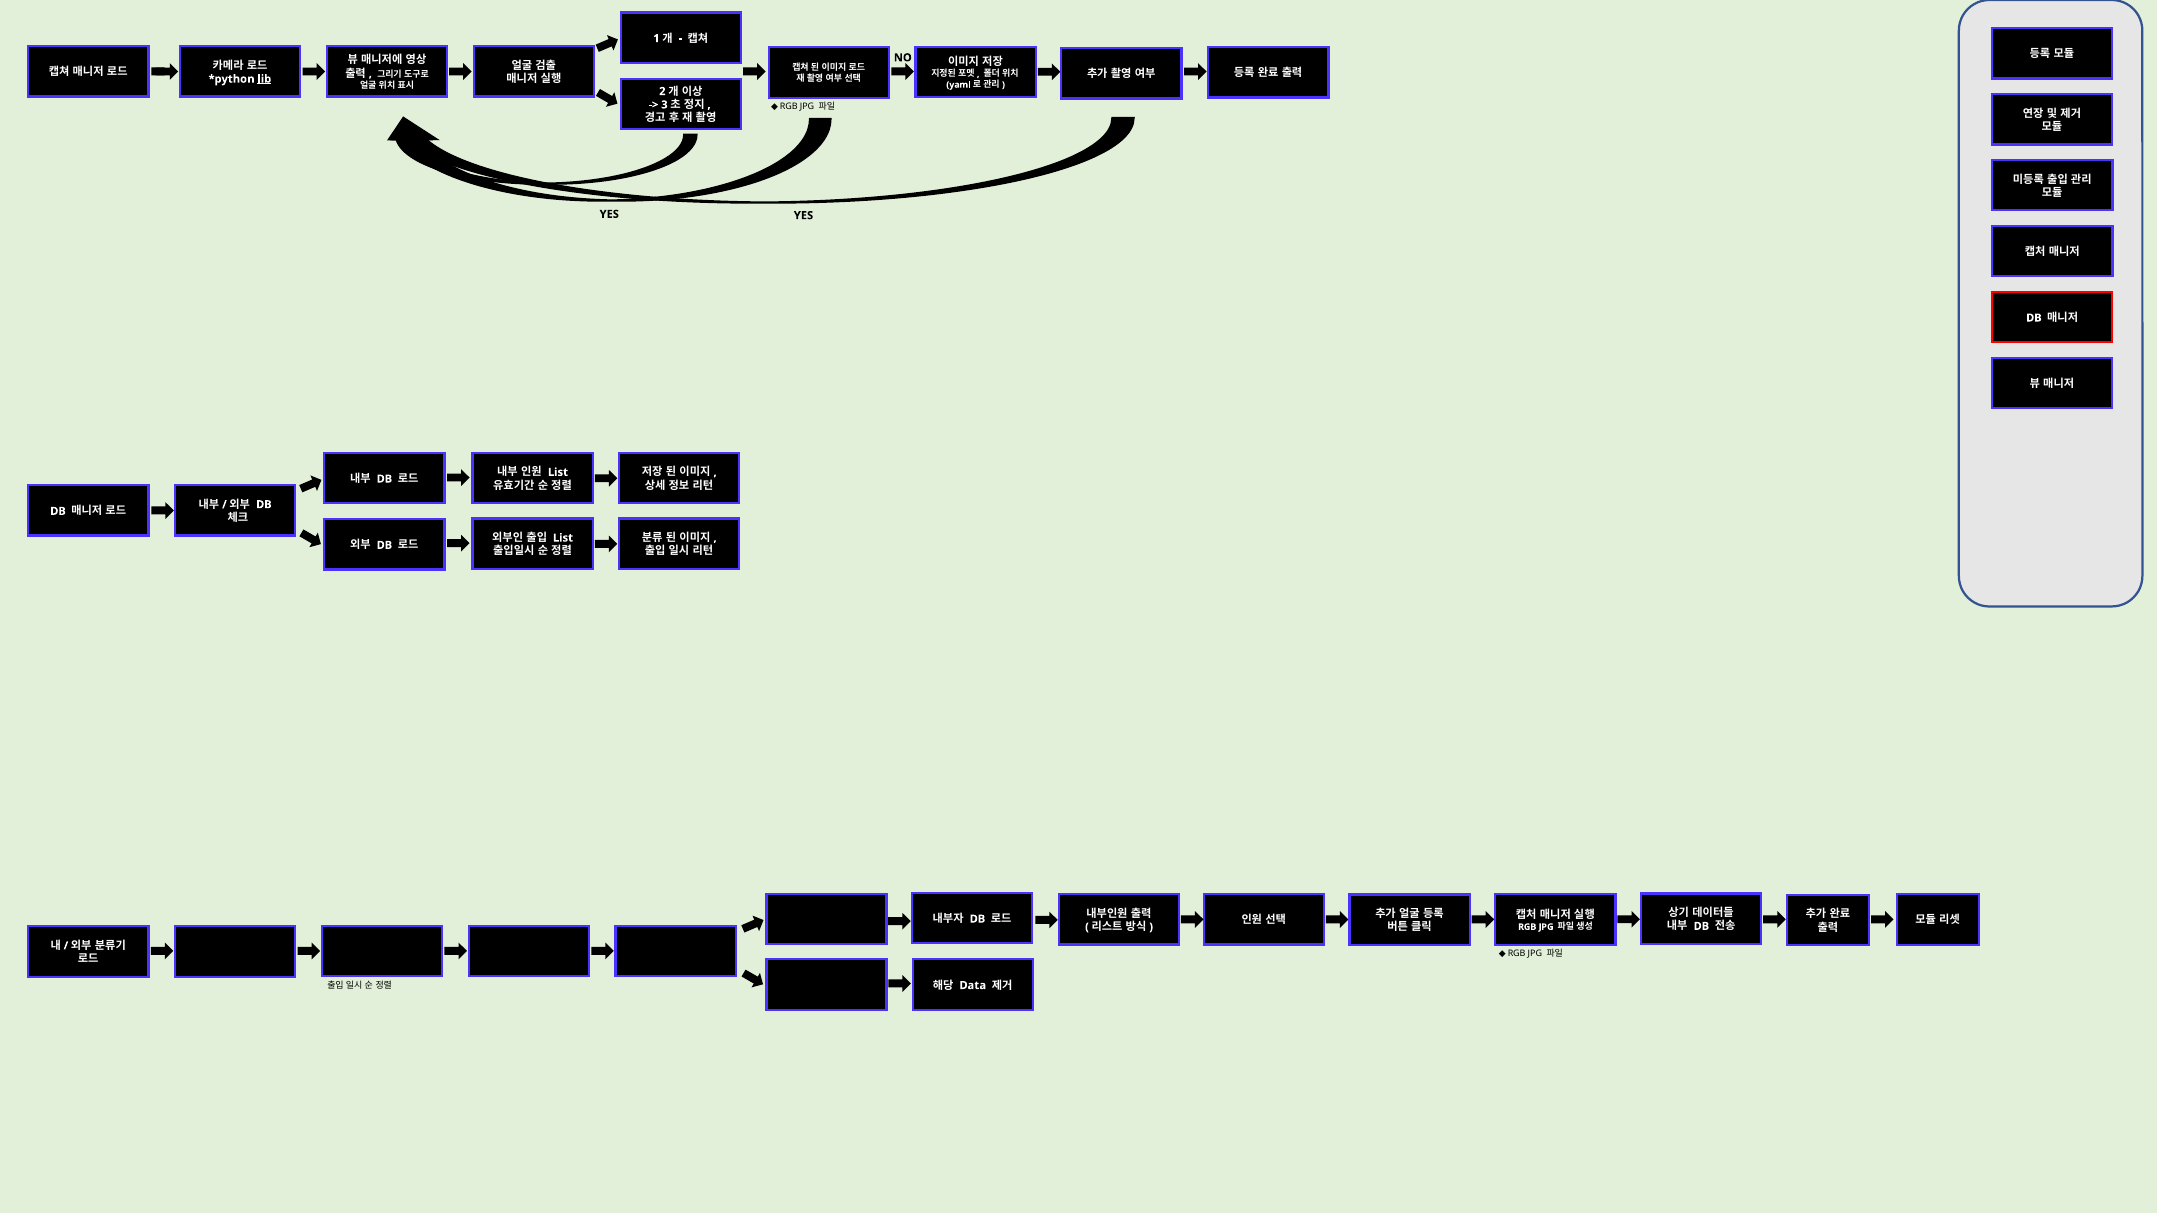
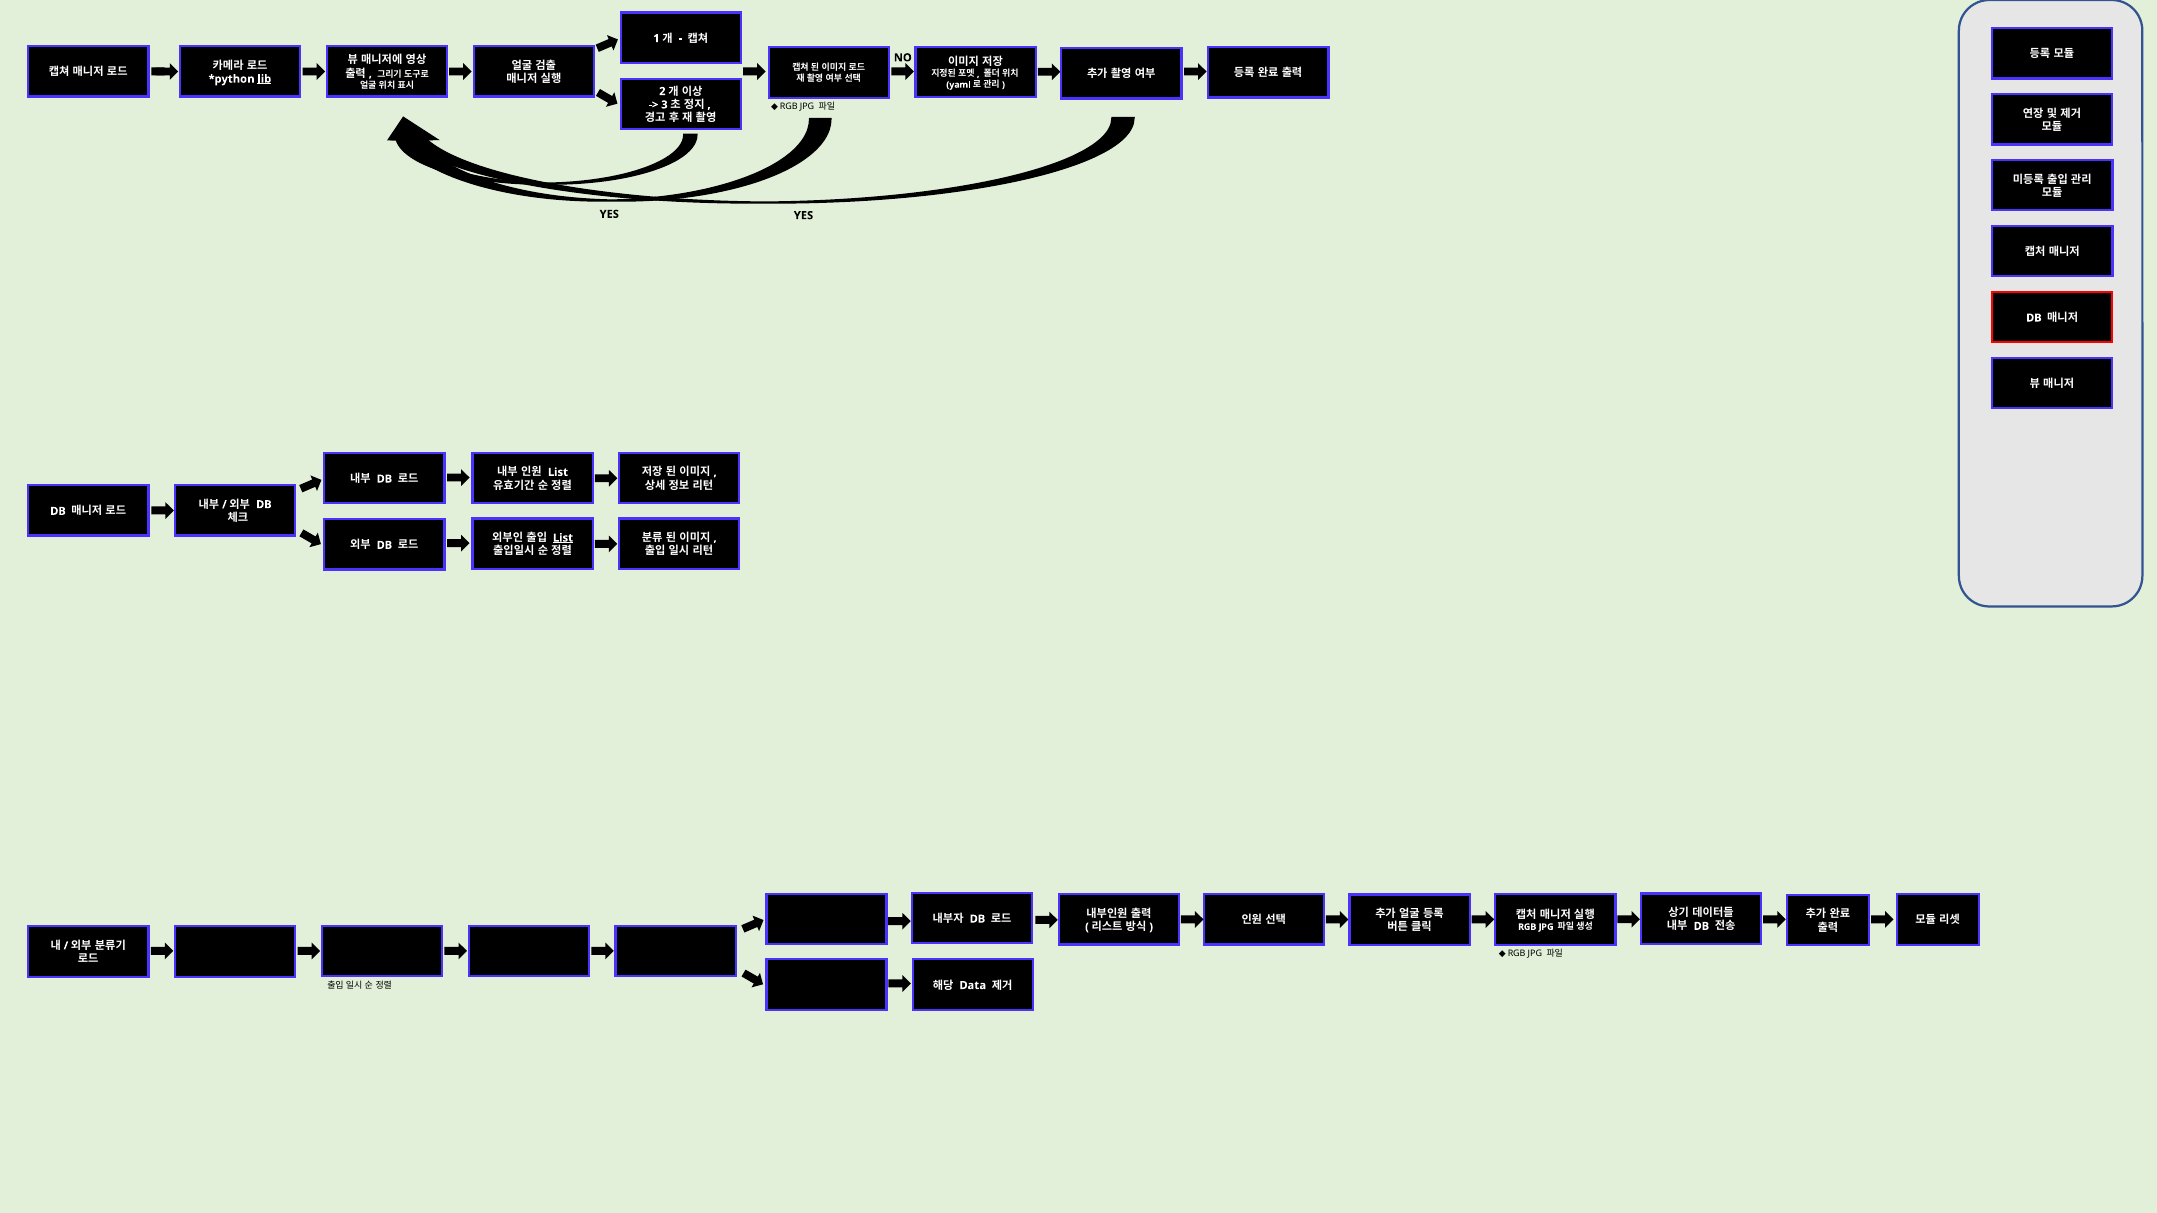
List at (563, 538) underline: none -> present
